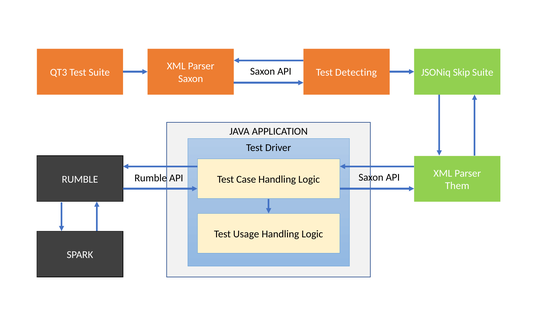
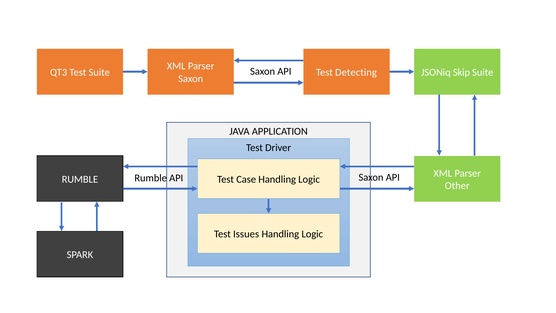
Them: Them -> Other
Usage: Usage -> Issues
